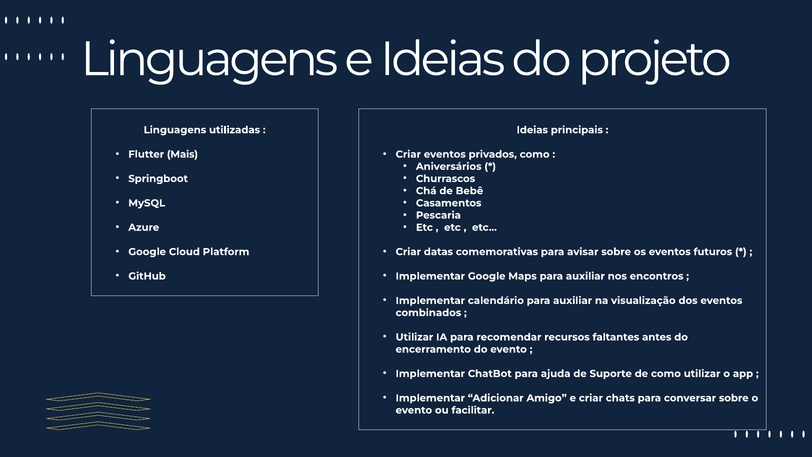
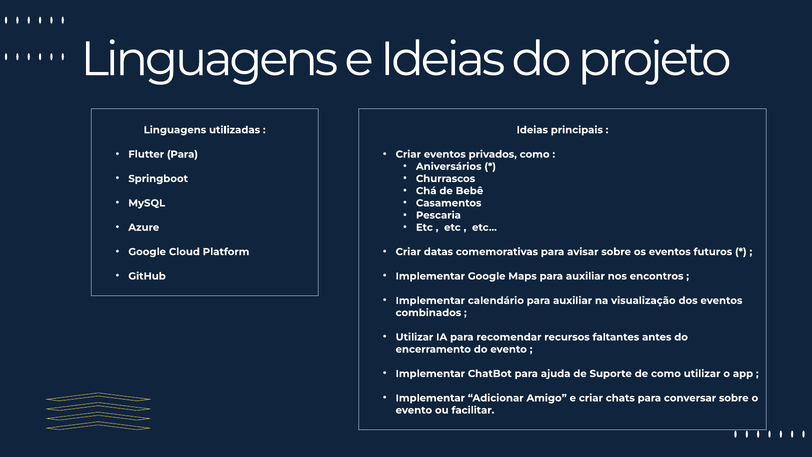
Flutter Mais: Mais -> Para
